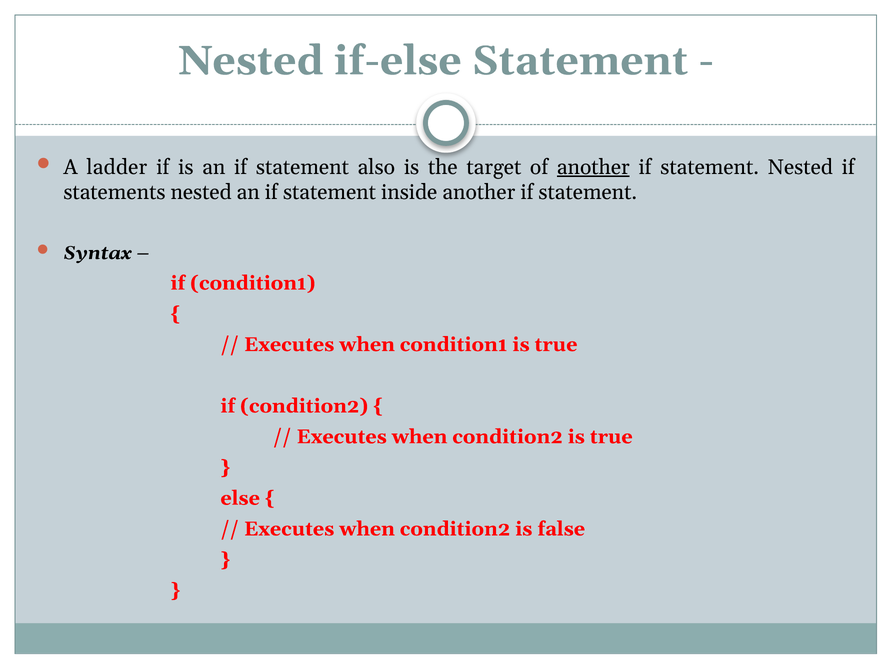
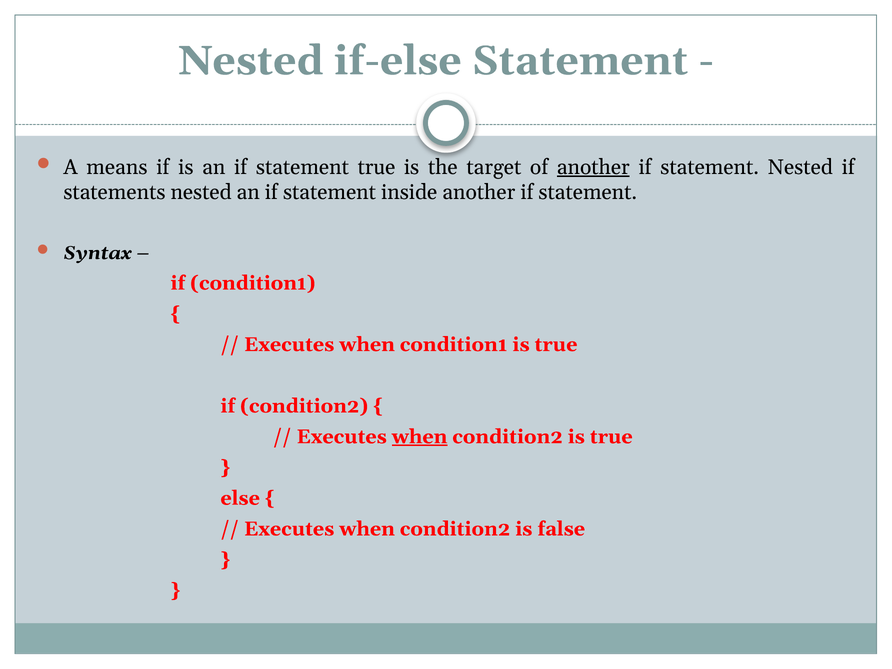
ladder: ladder -> means
statement also: also -> true
when at (420, 437) underline: none -> present
